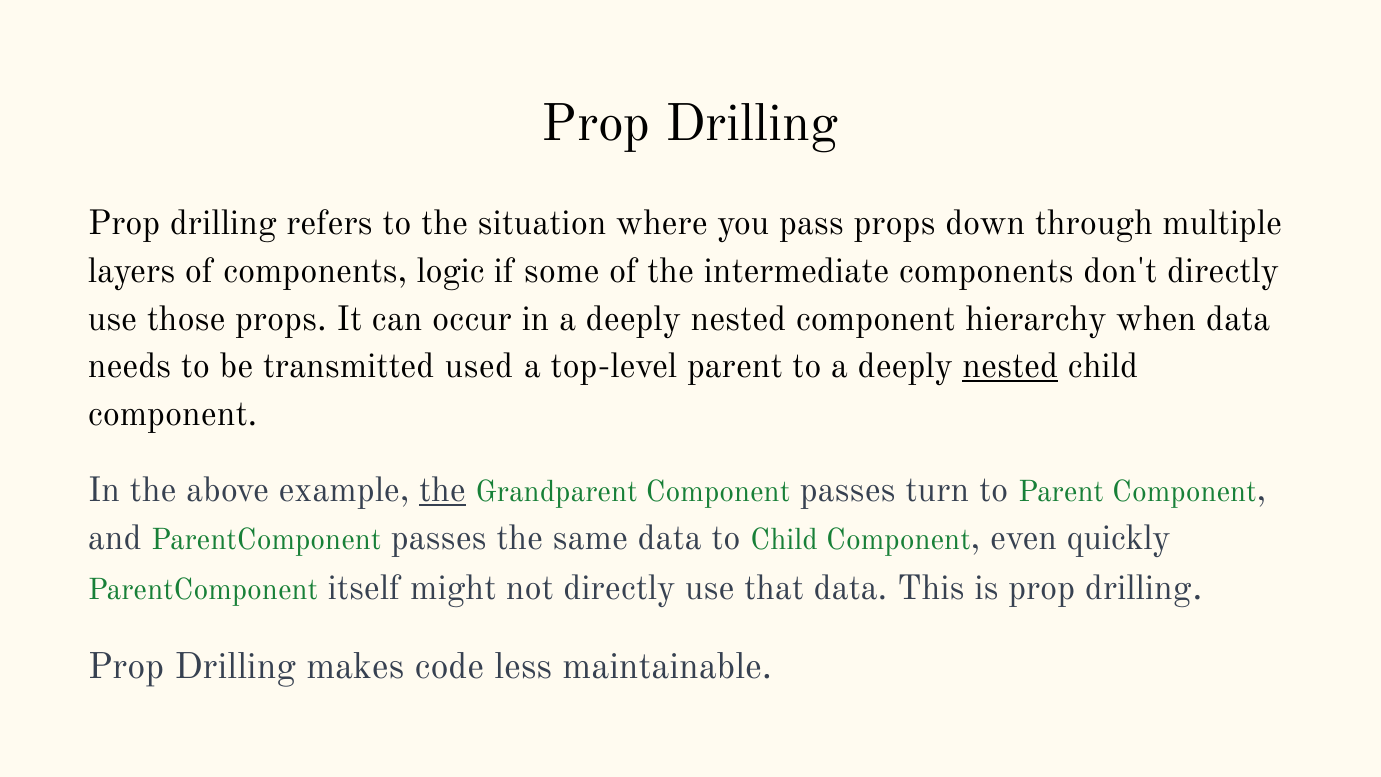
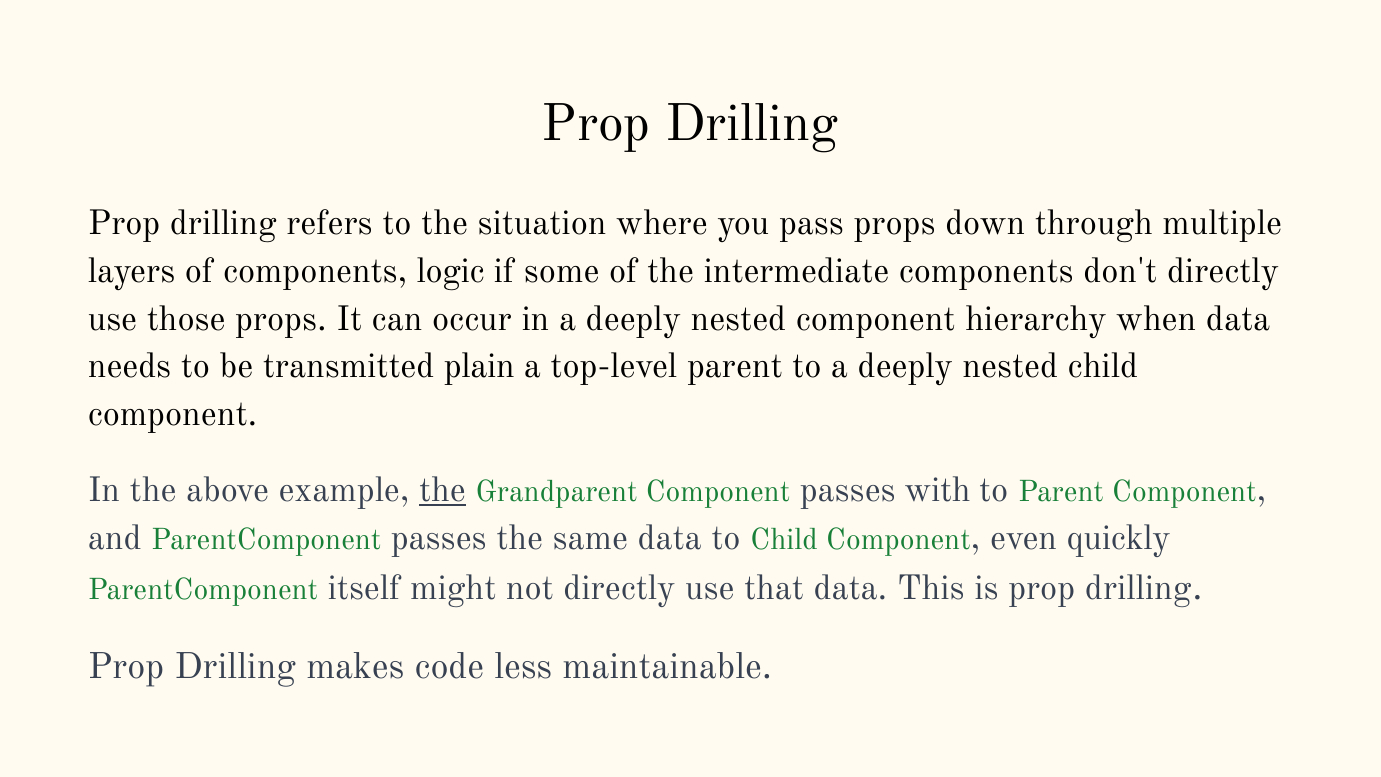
used: used -> plain
nested at (1010, 366) underline: present -> none
turn: turn -> with
